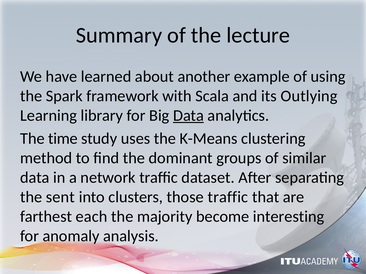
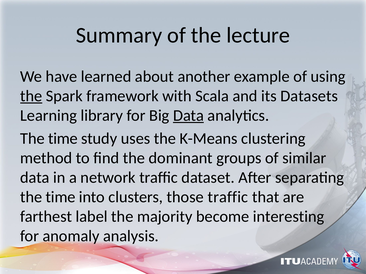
the at (31, 96) underline: none -> present
Outlying: Outlying -> Datasets
sent at (60, 197): sent -> time
each: each -> label
